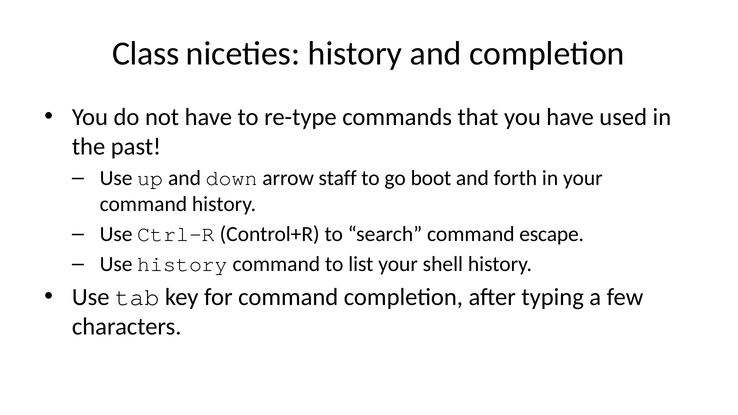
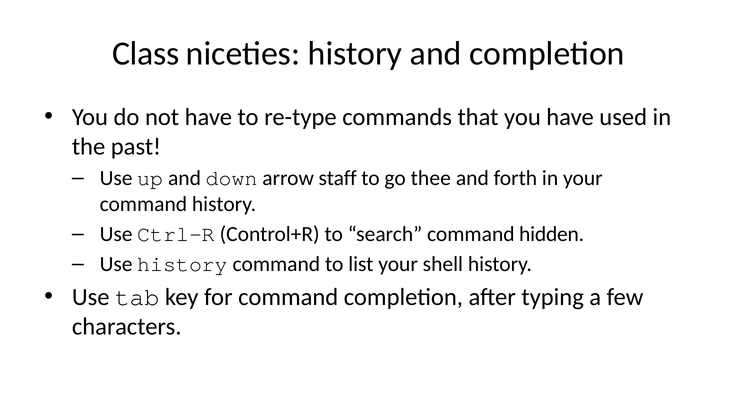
boot: boot -> thee
escape: escape -> hidden
